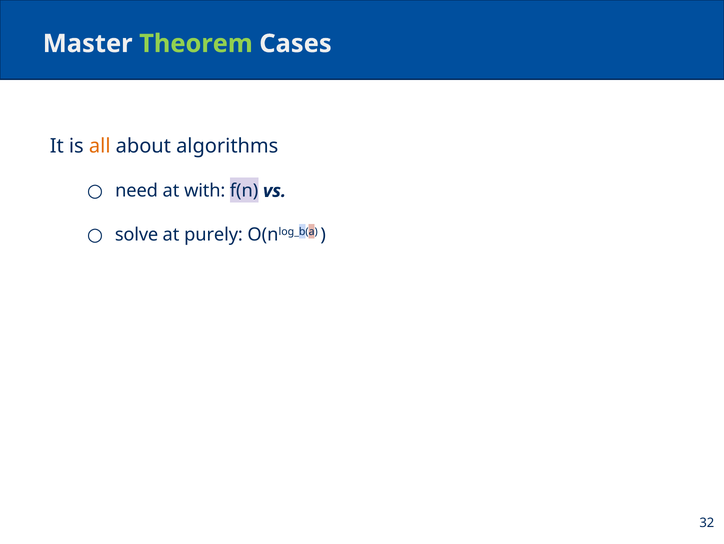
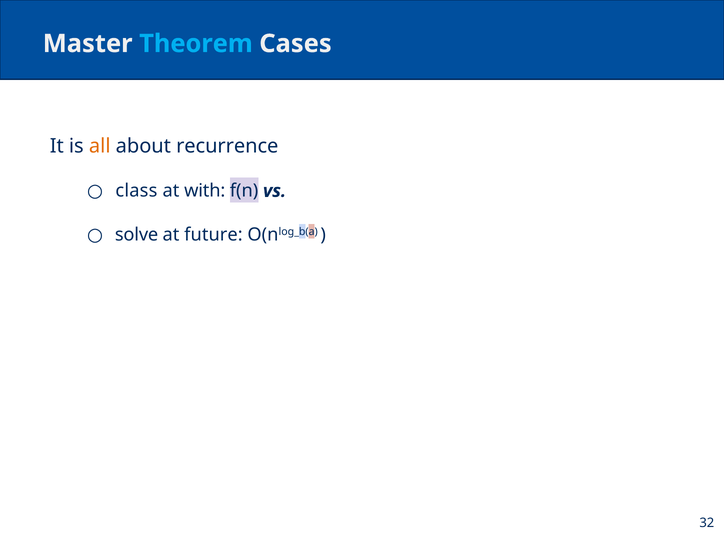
Theorem colour: light green -> light blue
algorithms: algorithms -> recurrence
need: need -> class
purely: purely -> future
